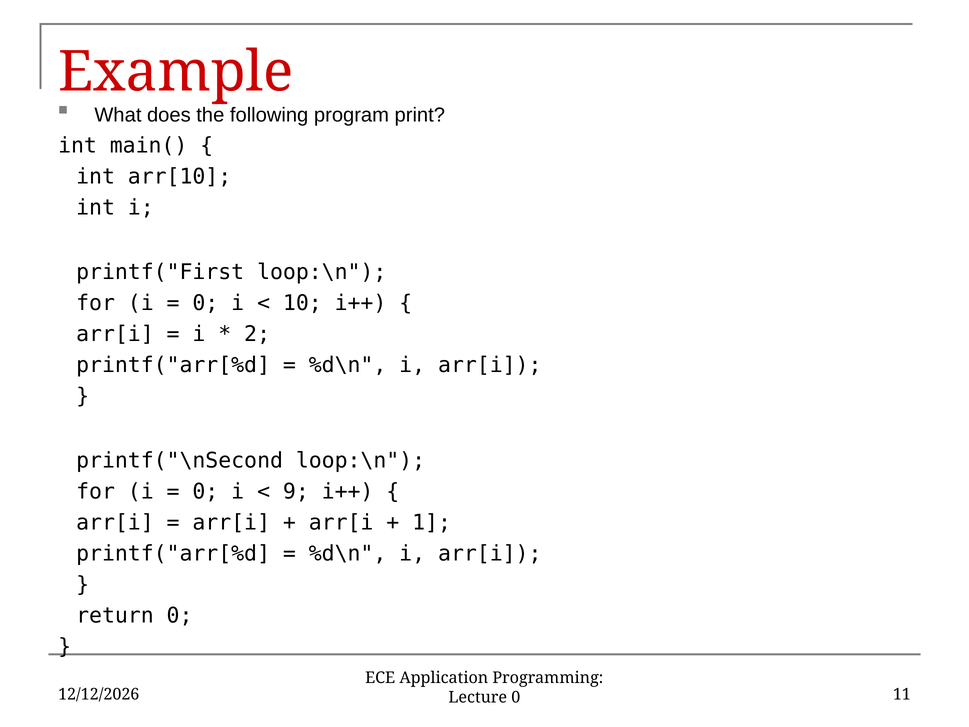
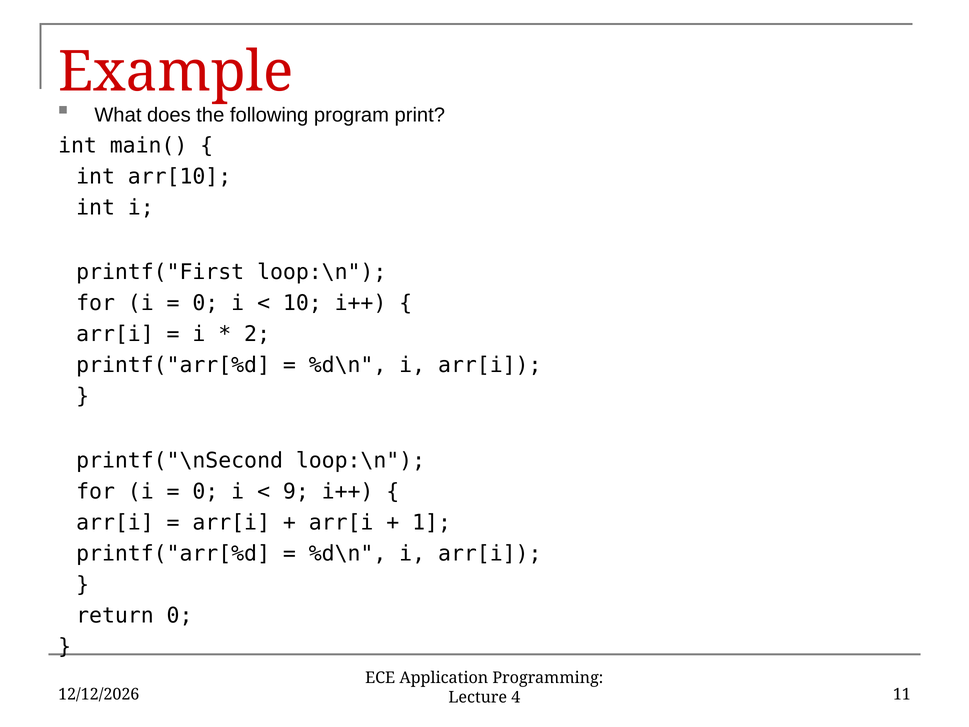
Lecture 0: 0 -> 4
